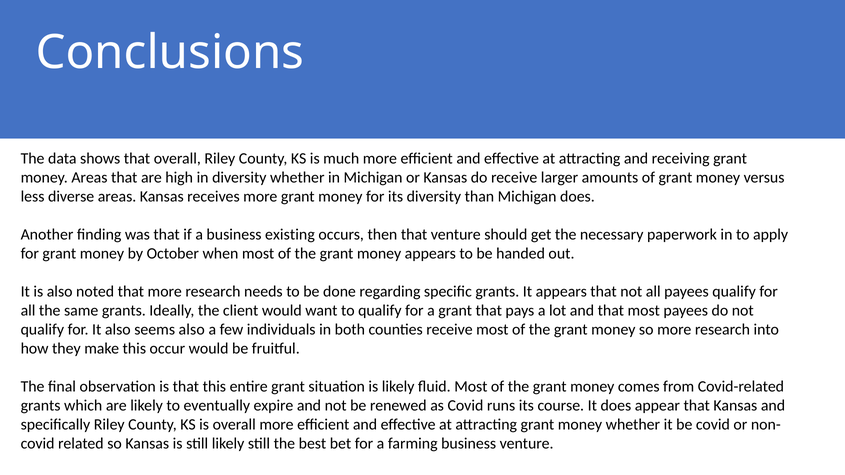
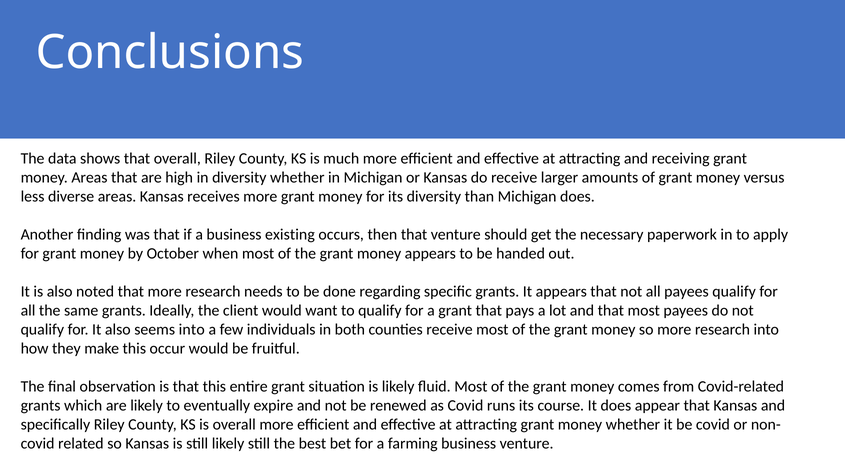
seems also: also -> into
